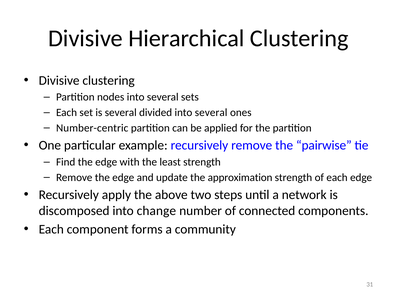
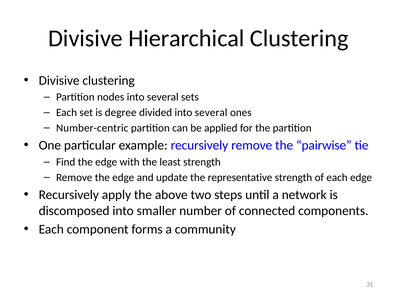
is several: several -> degree
approximation: approximation -> representative
change: change -> smaller
